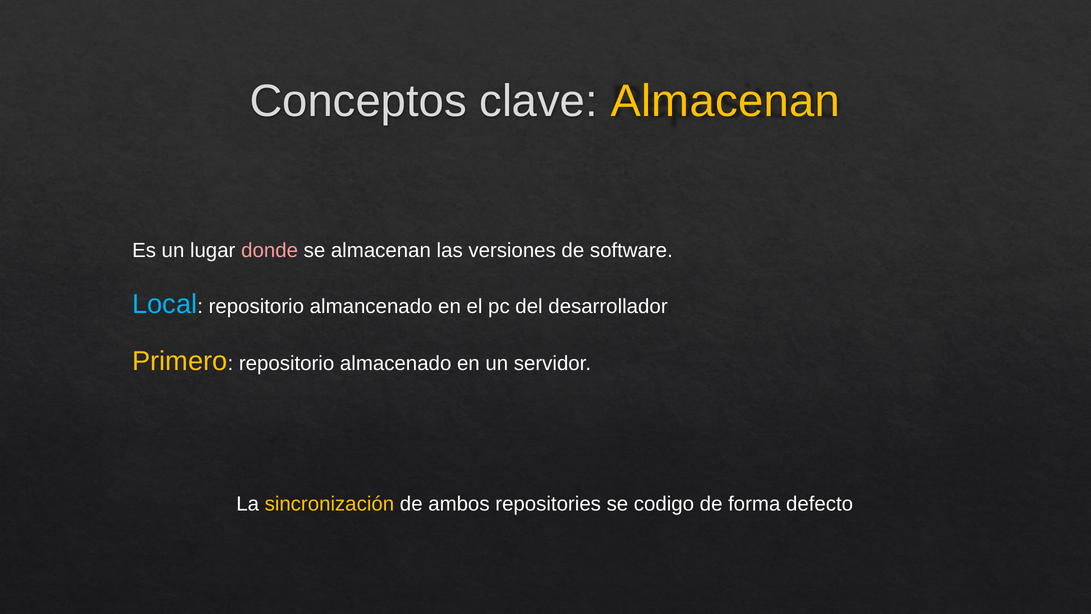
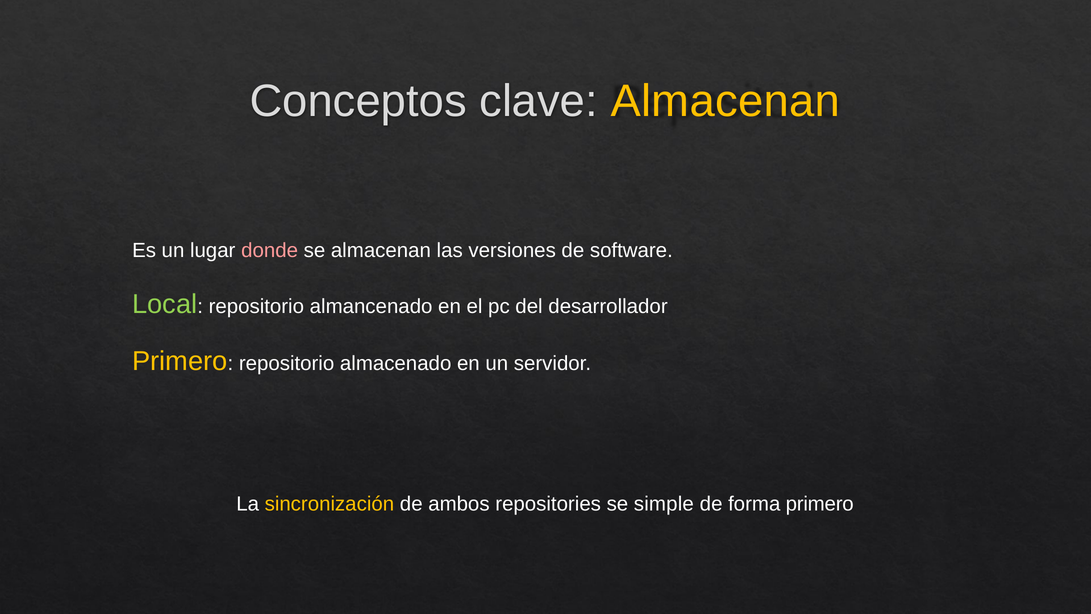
Local colour: light blue -> light green
codigo: codigo -> simple
forma defecto: defecto -> primero
